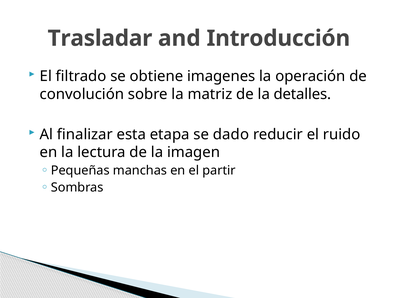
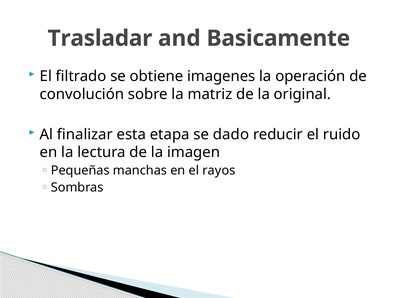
Introducción: Introducción -> Basicamente
detalles: detalles -> original
partir: partir -> rayos
